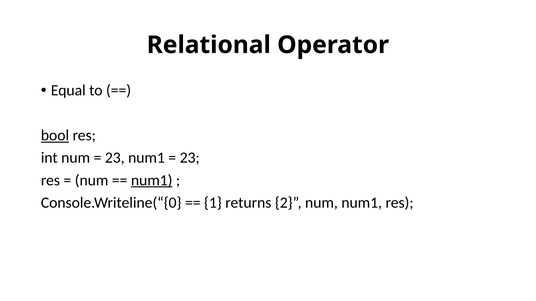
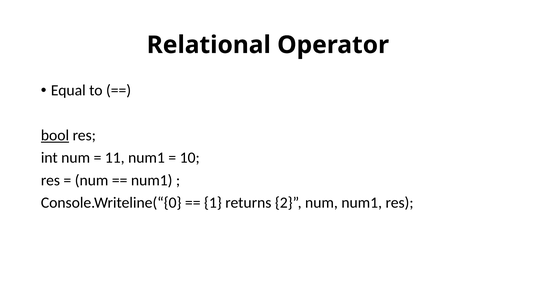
23 at (115, 158): 23 -> 11
23 at (190, 158): 23 -> 10
num1 at (152, 181) underline: present -> none
